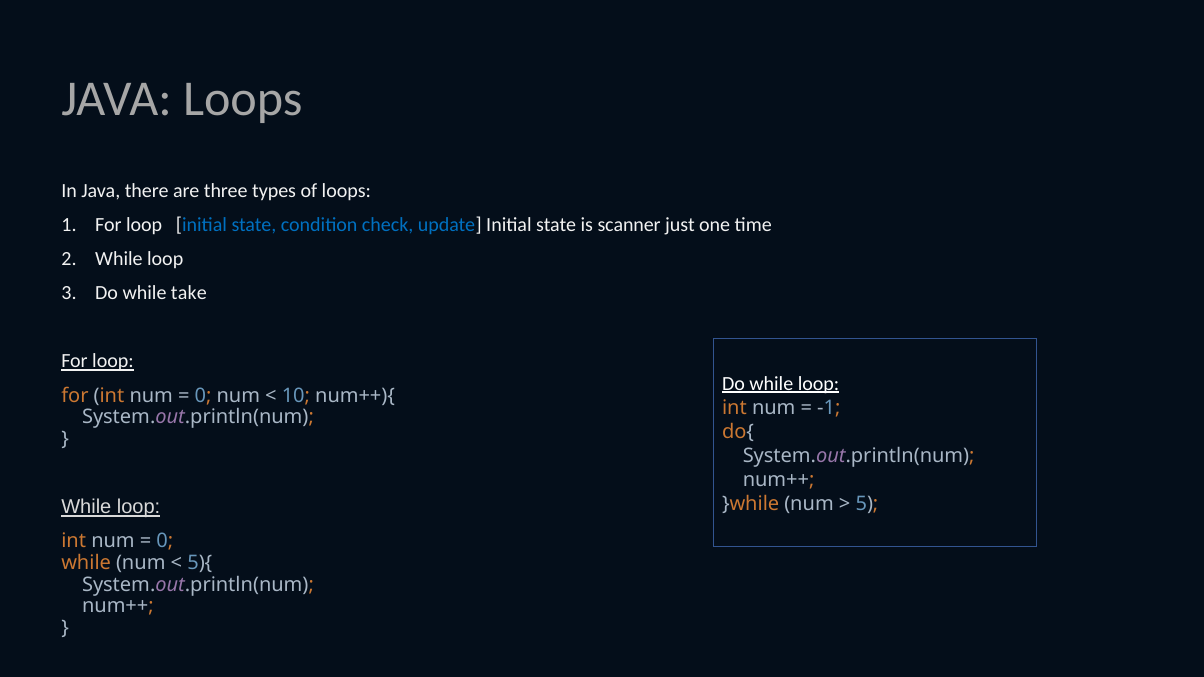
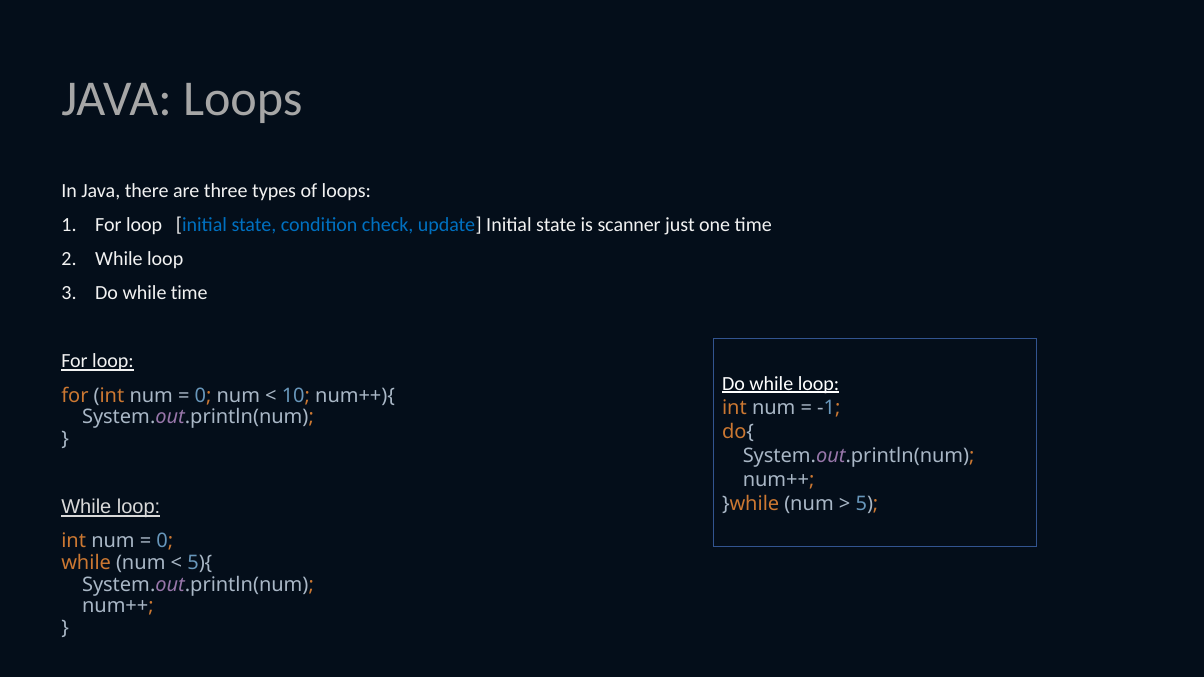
while take: take -> time
